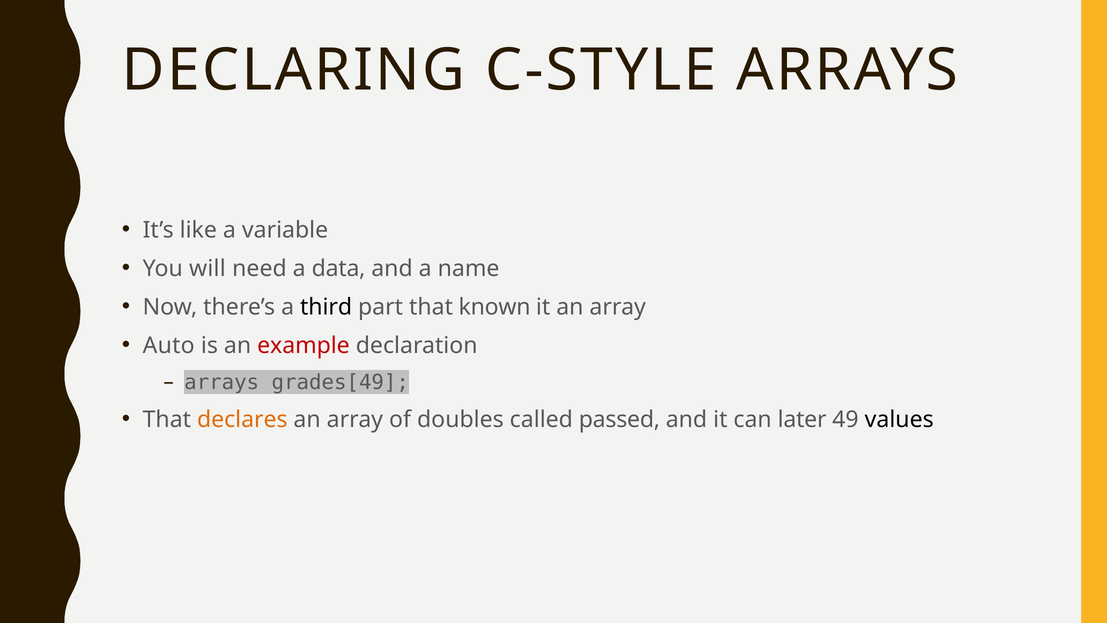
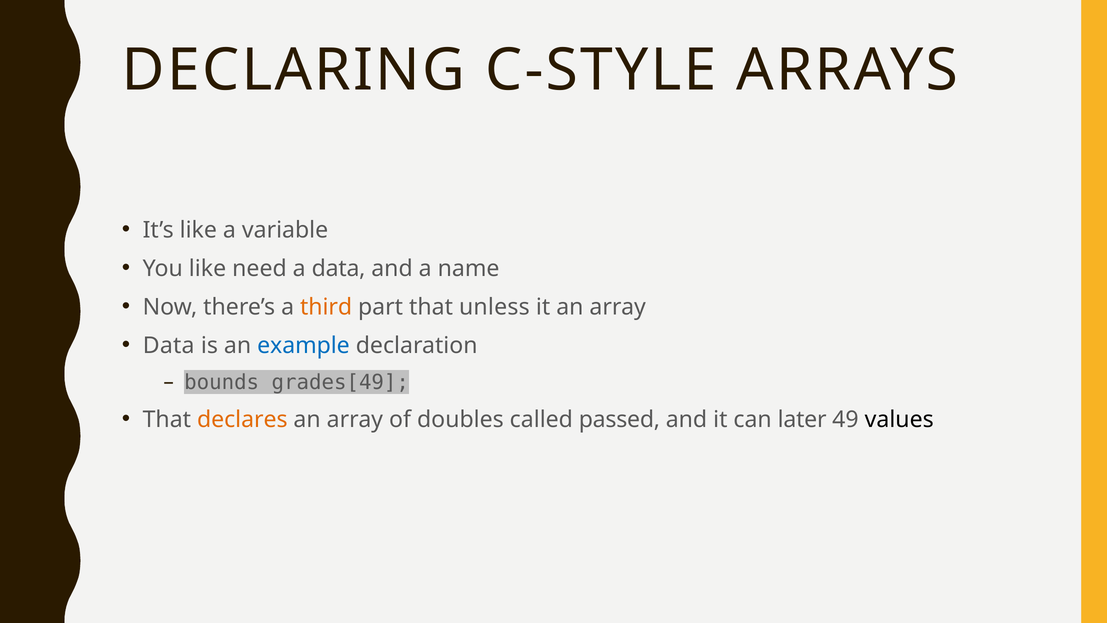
You will: will -> like
third colour: black -> orange
known: known -> unless
Auto at (169, 345): Auto -> Data
example colour: red -> blue
arrays at (222, 382): arrays -> bounds
